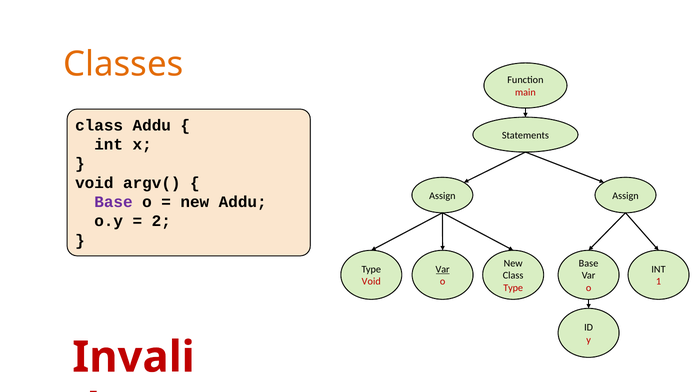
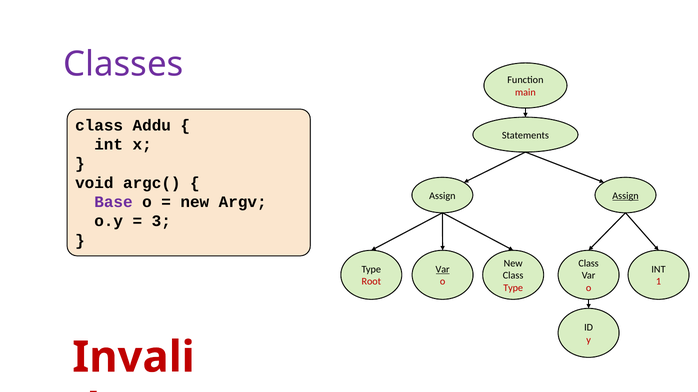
Classes colour: orange -> purple
argv(: argv( -> argc(
Assign at (625, 196) underline: none -> present
new Addu: Addu -> Argv
2: 2 -> 3
Base at (589, 264): Base -> Class
Void at (371, 282): Void -> Root
